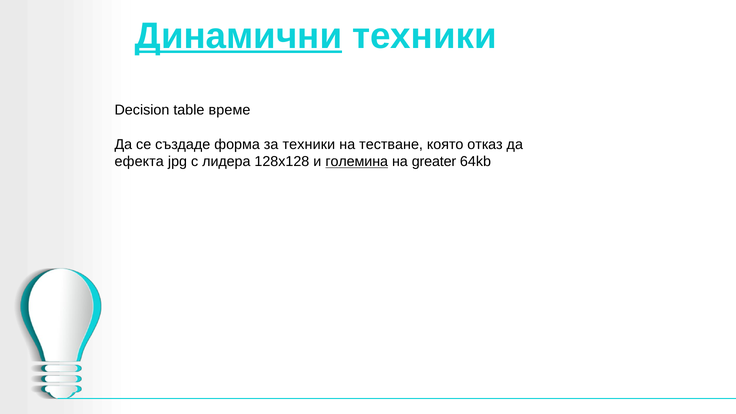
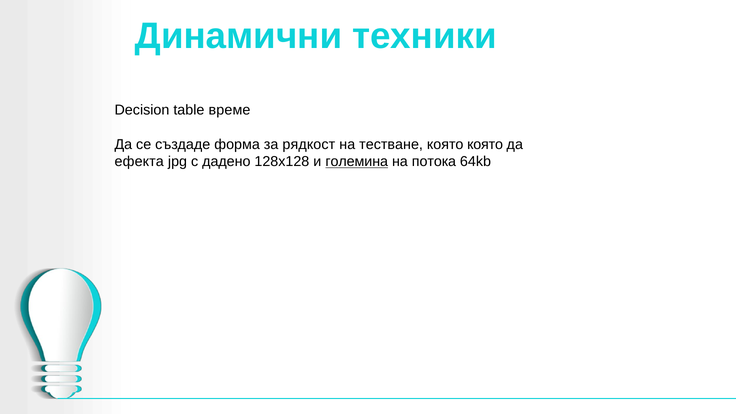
Динамични underline: present -> none
за техники: техники -> рядкост
която отказ: отказ -> която
лидера: лидера -> дадено
greater: greater -> потока
